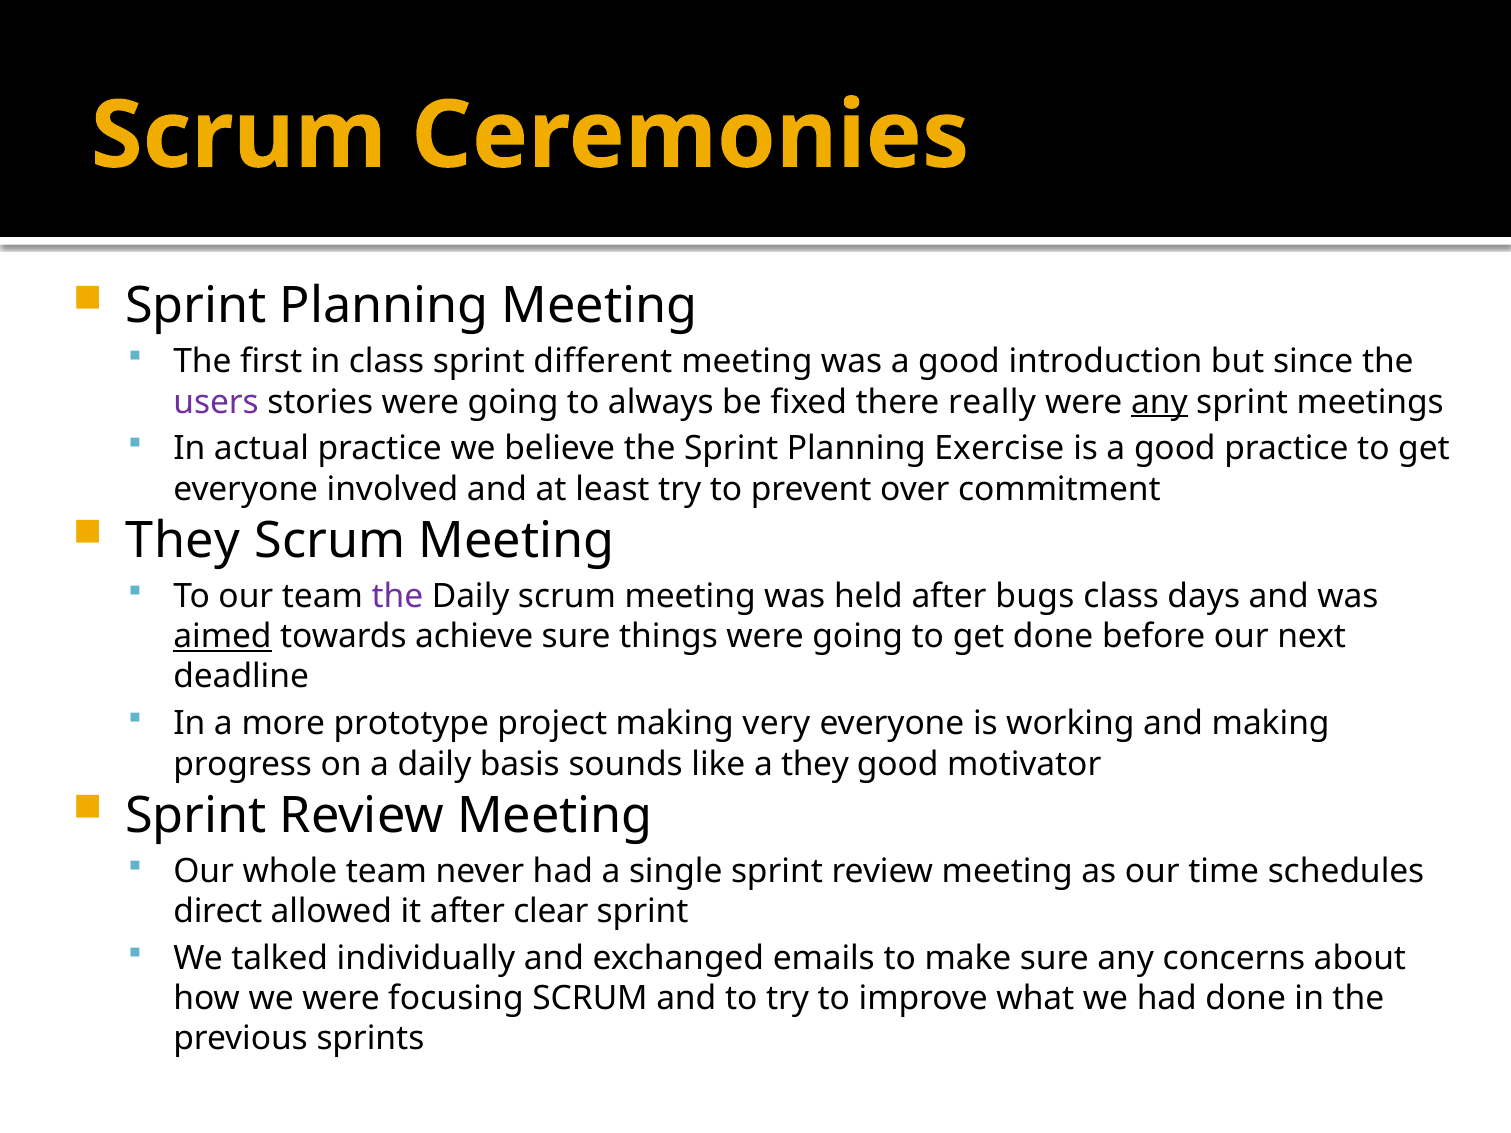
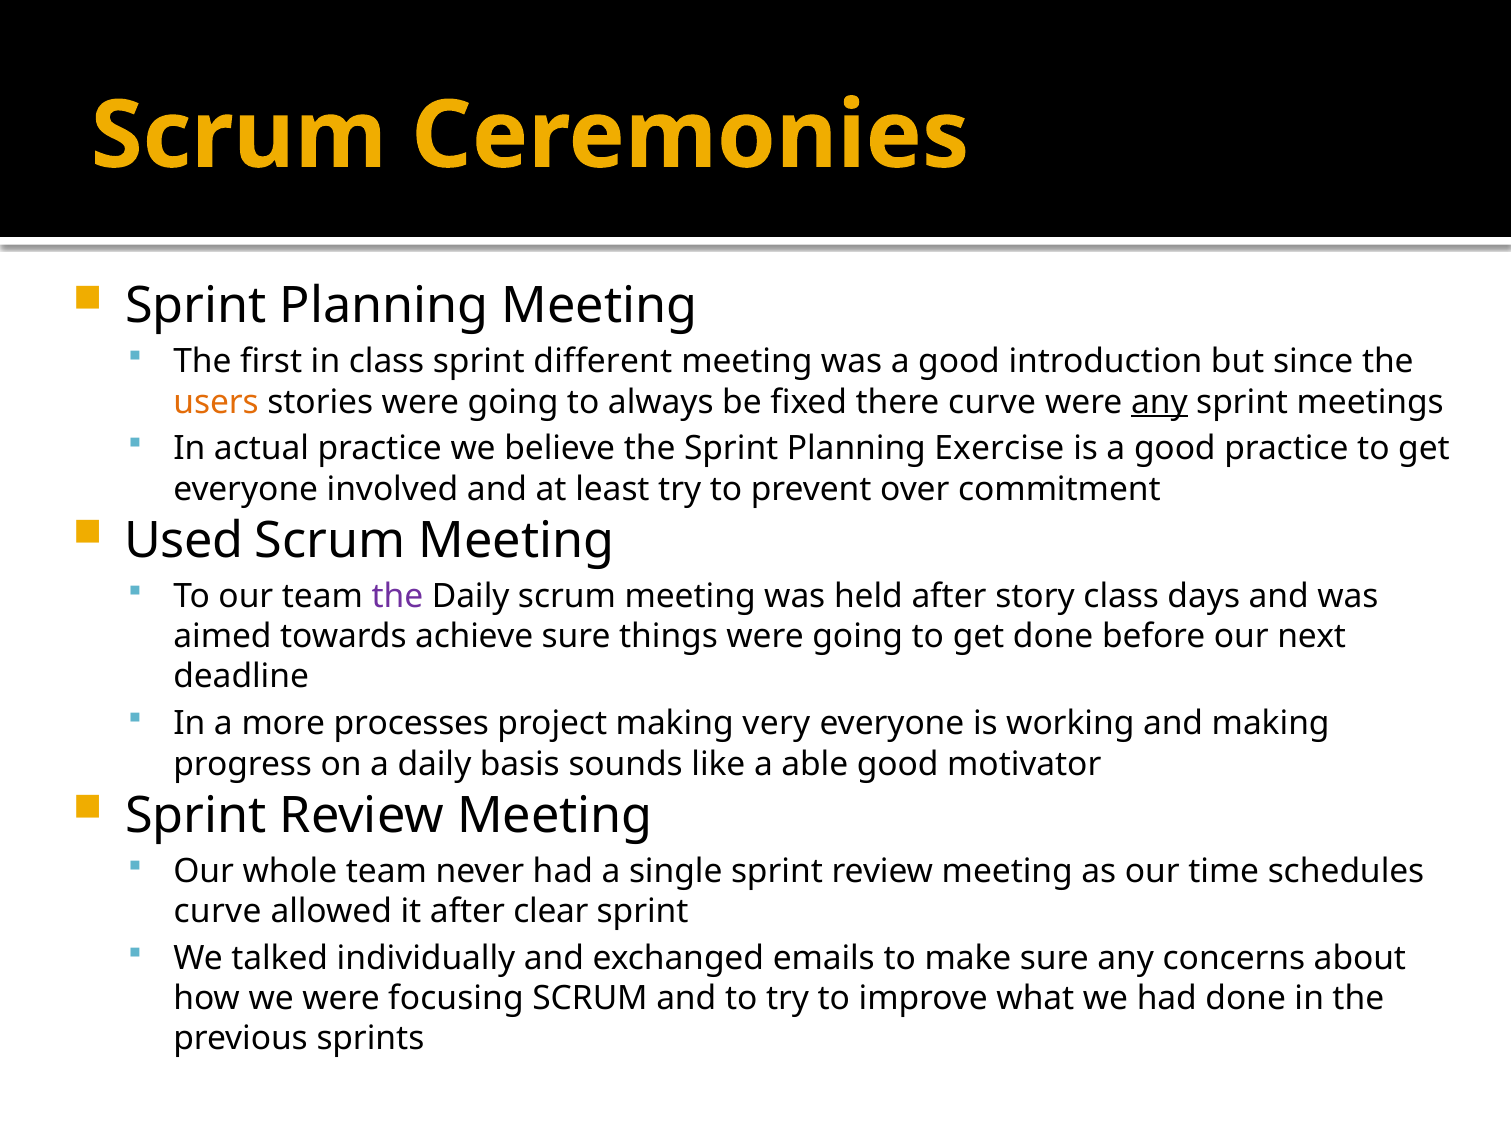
users colour: purple -> orange
there really: really -> curve
They at (183, 541): They -> Used
bugs: bugs -> story
aimed underline: present -> none
prototype: prototype -> processes
a they: they -> able
direct at (218, 912): direct -> curve
